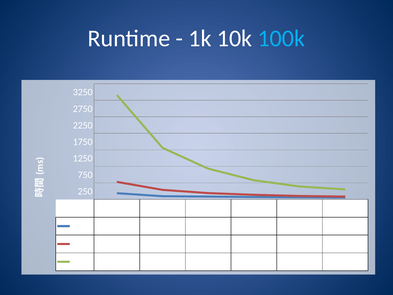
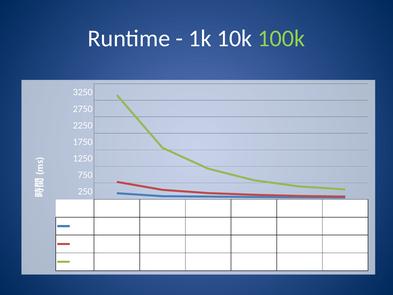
100k at (281, 39) colour: light blue -> light green
